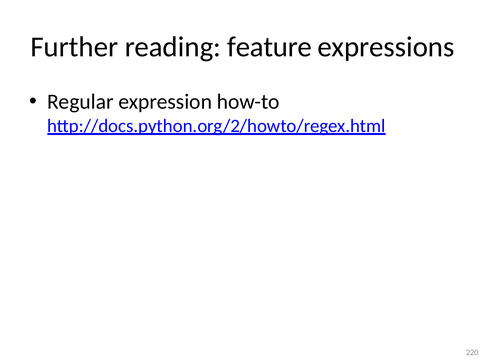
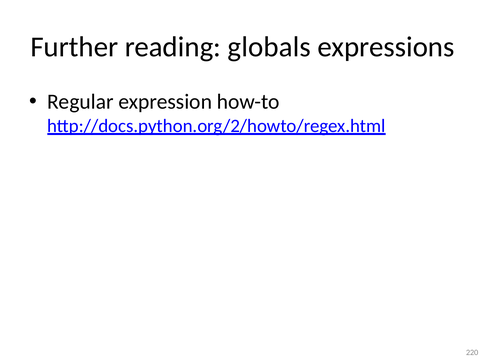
feature: feature -> globals
